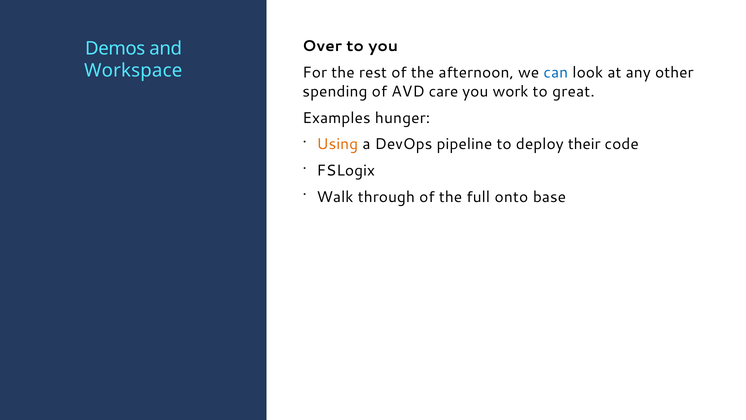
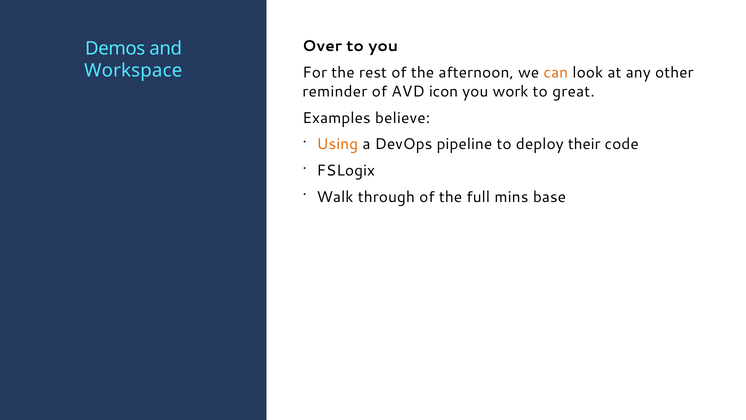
can colour: blue -> orange
spending: spending -> reminder
care: care -> icon
hunger: hunger -> believe
onto: onto -> mins
